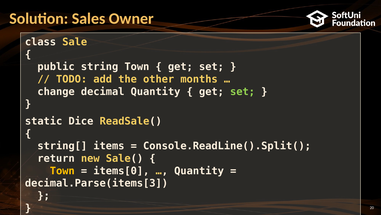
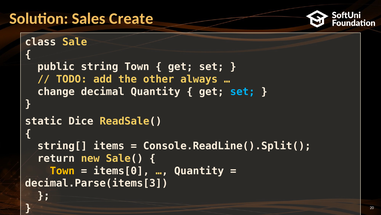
Owner: Owner -> Create
months: months -> always
set at (243, 91) colour: light green -> light blue
